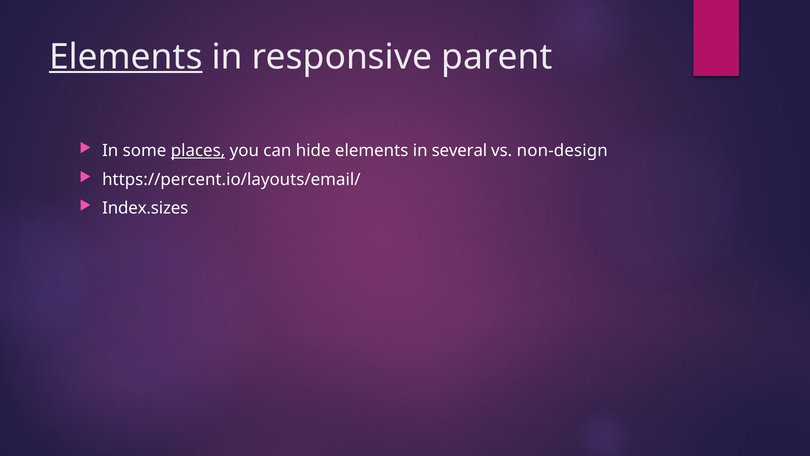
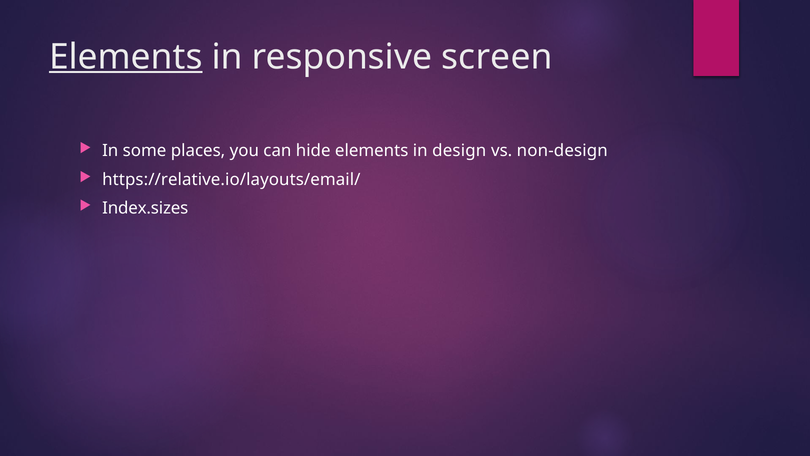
parent: parent -> screen
places underline: present -> none
several: several -> design
https://percent.io/layouts/email/: https://percent.io/layouts/email/ -> https://relative.io/layouts/email/
